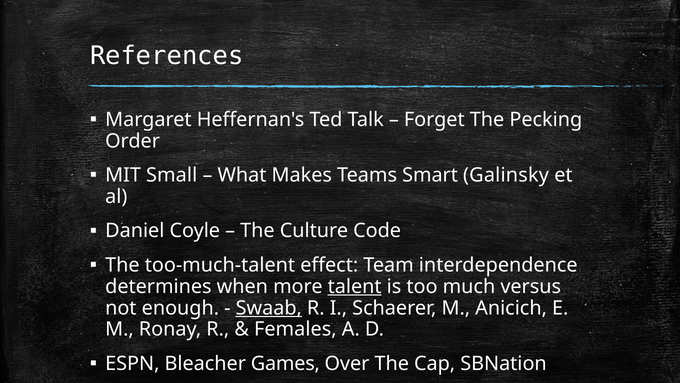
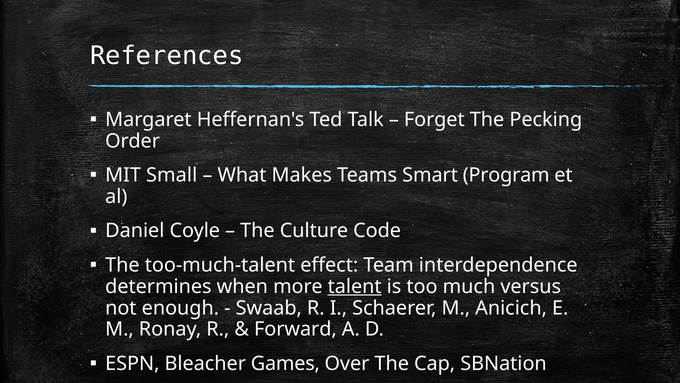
Galinsky: Galinsky -> Program
Swaab underline: present -> none
Females: Females -> Forward
